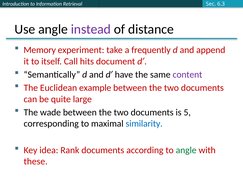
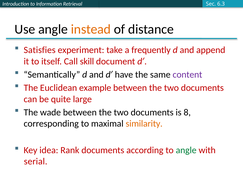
instead colour: purple -> orange
Memory: Memory -> Satisfies
hits: hits -> skill
5: 5 -> 8
similarity colour: blue -> orange
these: these -> serial
